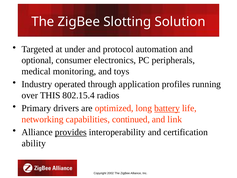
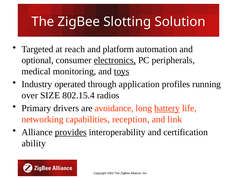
under: under -> reach
protocol: protocol -> platform
electronics underline: none -> present
toys underline: none -> present
THIS: THIS -> SIZE
optimized: optimized -> avoidance
continued: continued -> reception
